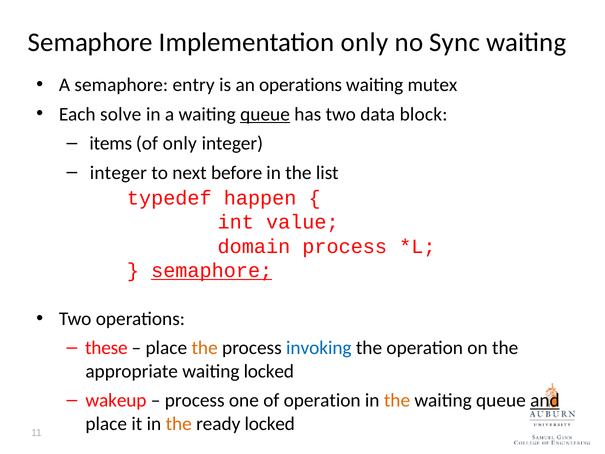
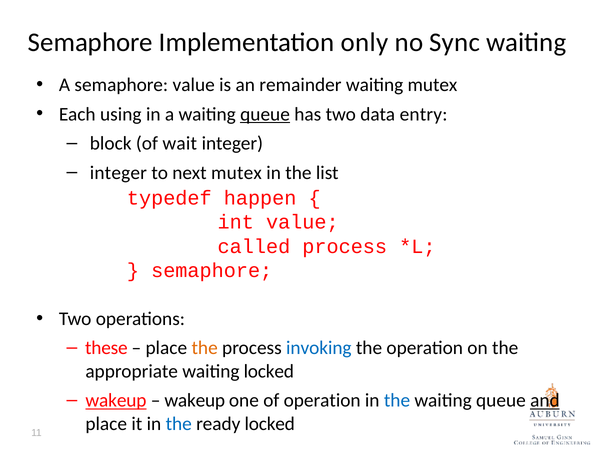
semaphore entry: entry -> value
an operations: operations -> remainder
solve: solve -> using
block: block -> entry
items: items -> block
of only: only -> wait
next before: before -> mutex
domain: domain -> called
semaphore at (212, 271) underline: present -> none
wakeup at (116, 400) underline: none -> present
process at (195, 400): process -> wakeup
the at (397, 400) colour: orange -> blue
the at (179, 423) colour: orange -> blue
